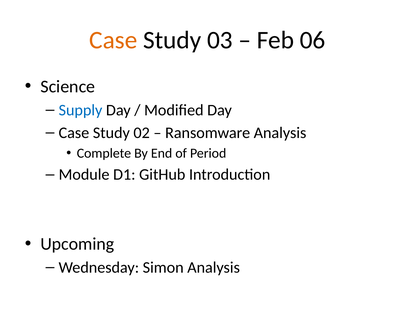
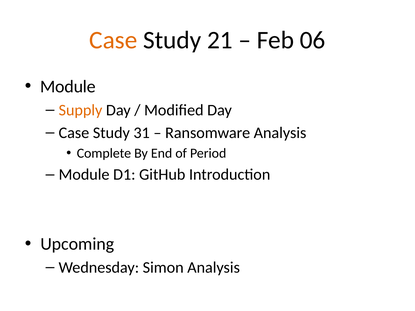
03: 03 -> 21
Science at (68, 87): Science -> Module
Supply colour: blue -> orange
02: 02 -> 31
